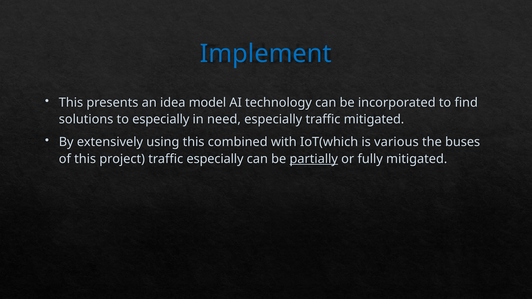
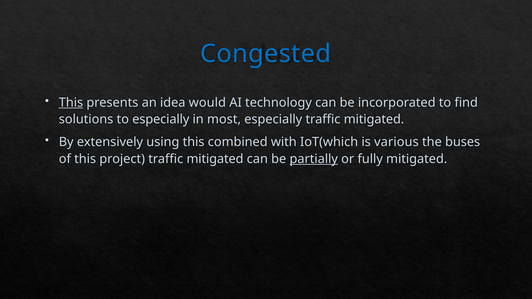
Implement: Implement -> Congested
This at (71, 103) underline: none -> present
model: model -> would
need: need -> most
project traffic especially: especially -> mitigated
